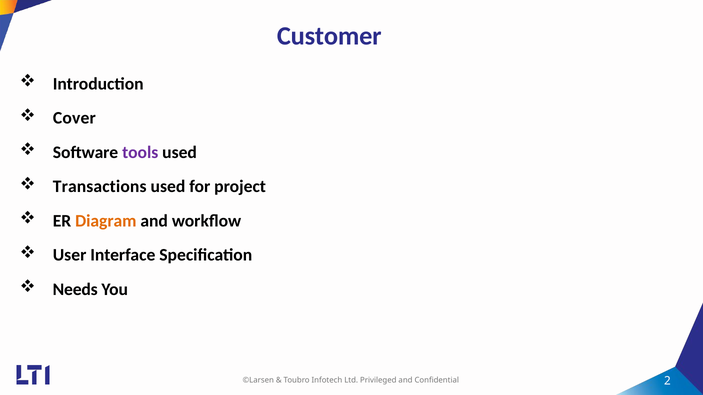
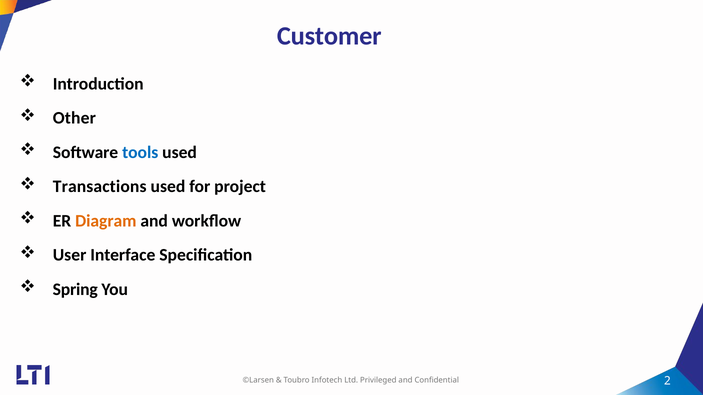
Cover: Cover -> Other
tools colour: purple -> blue
Needs: Needs -> Spring
